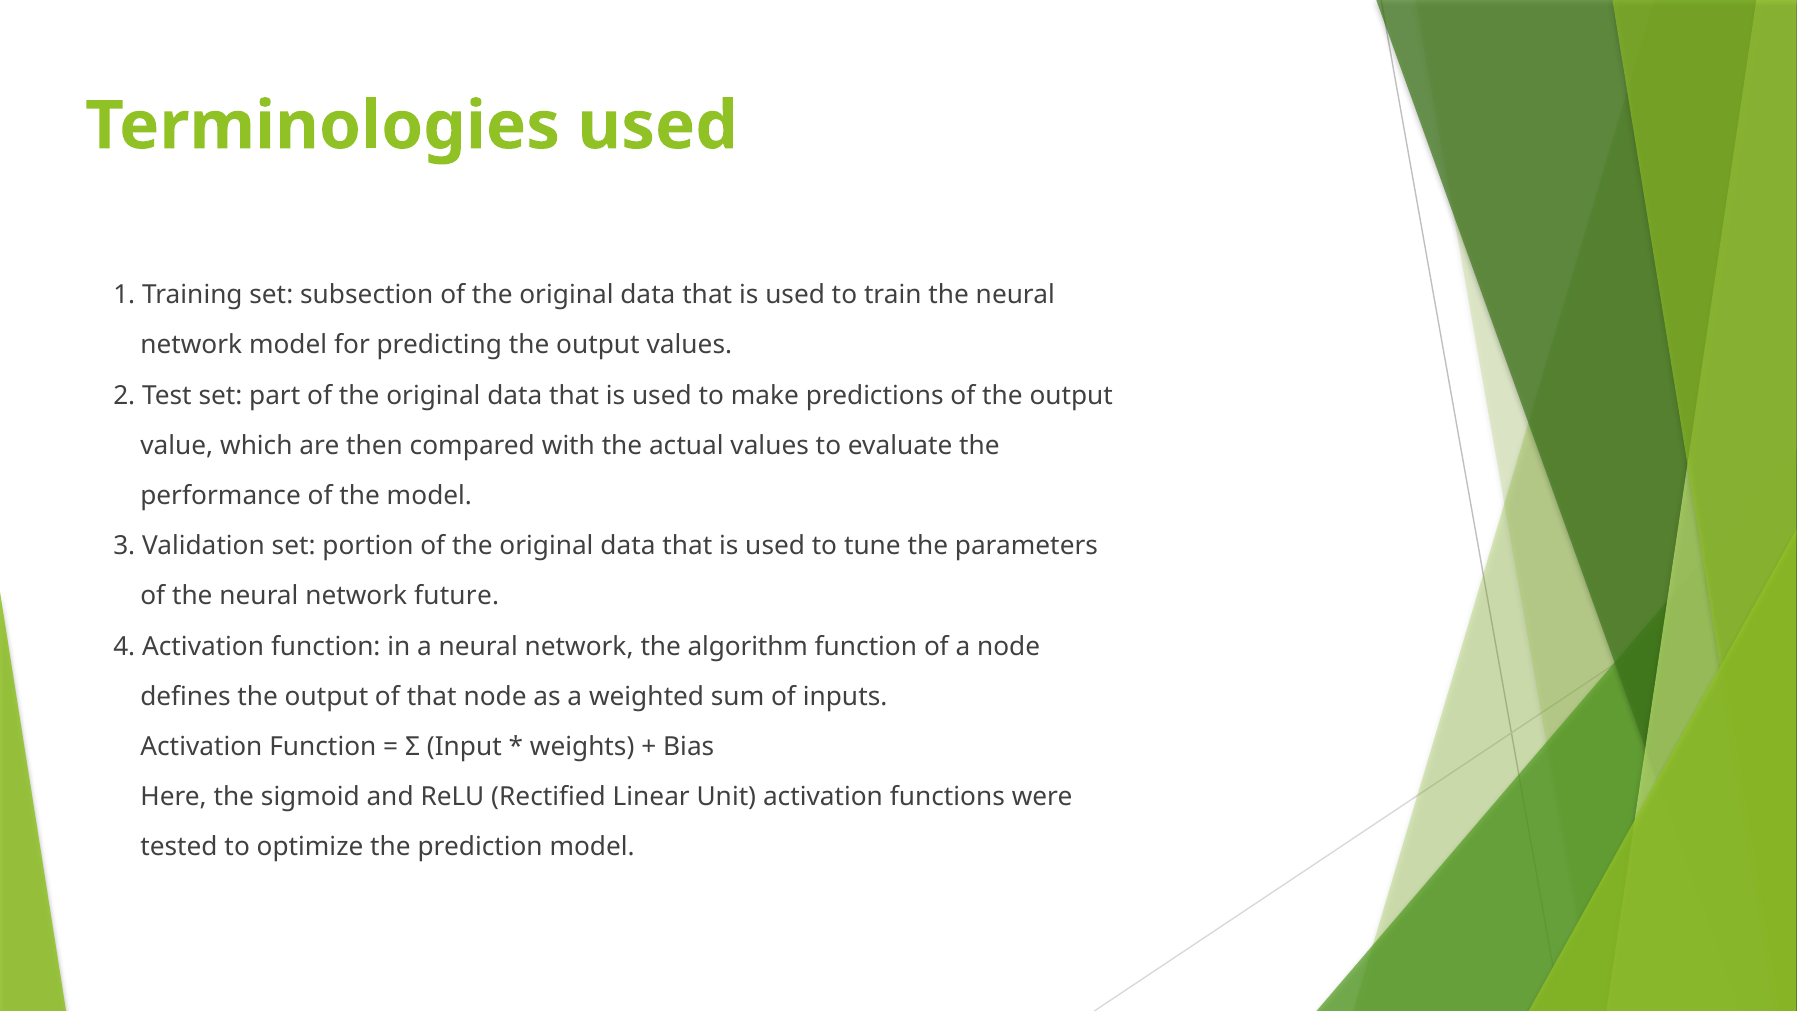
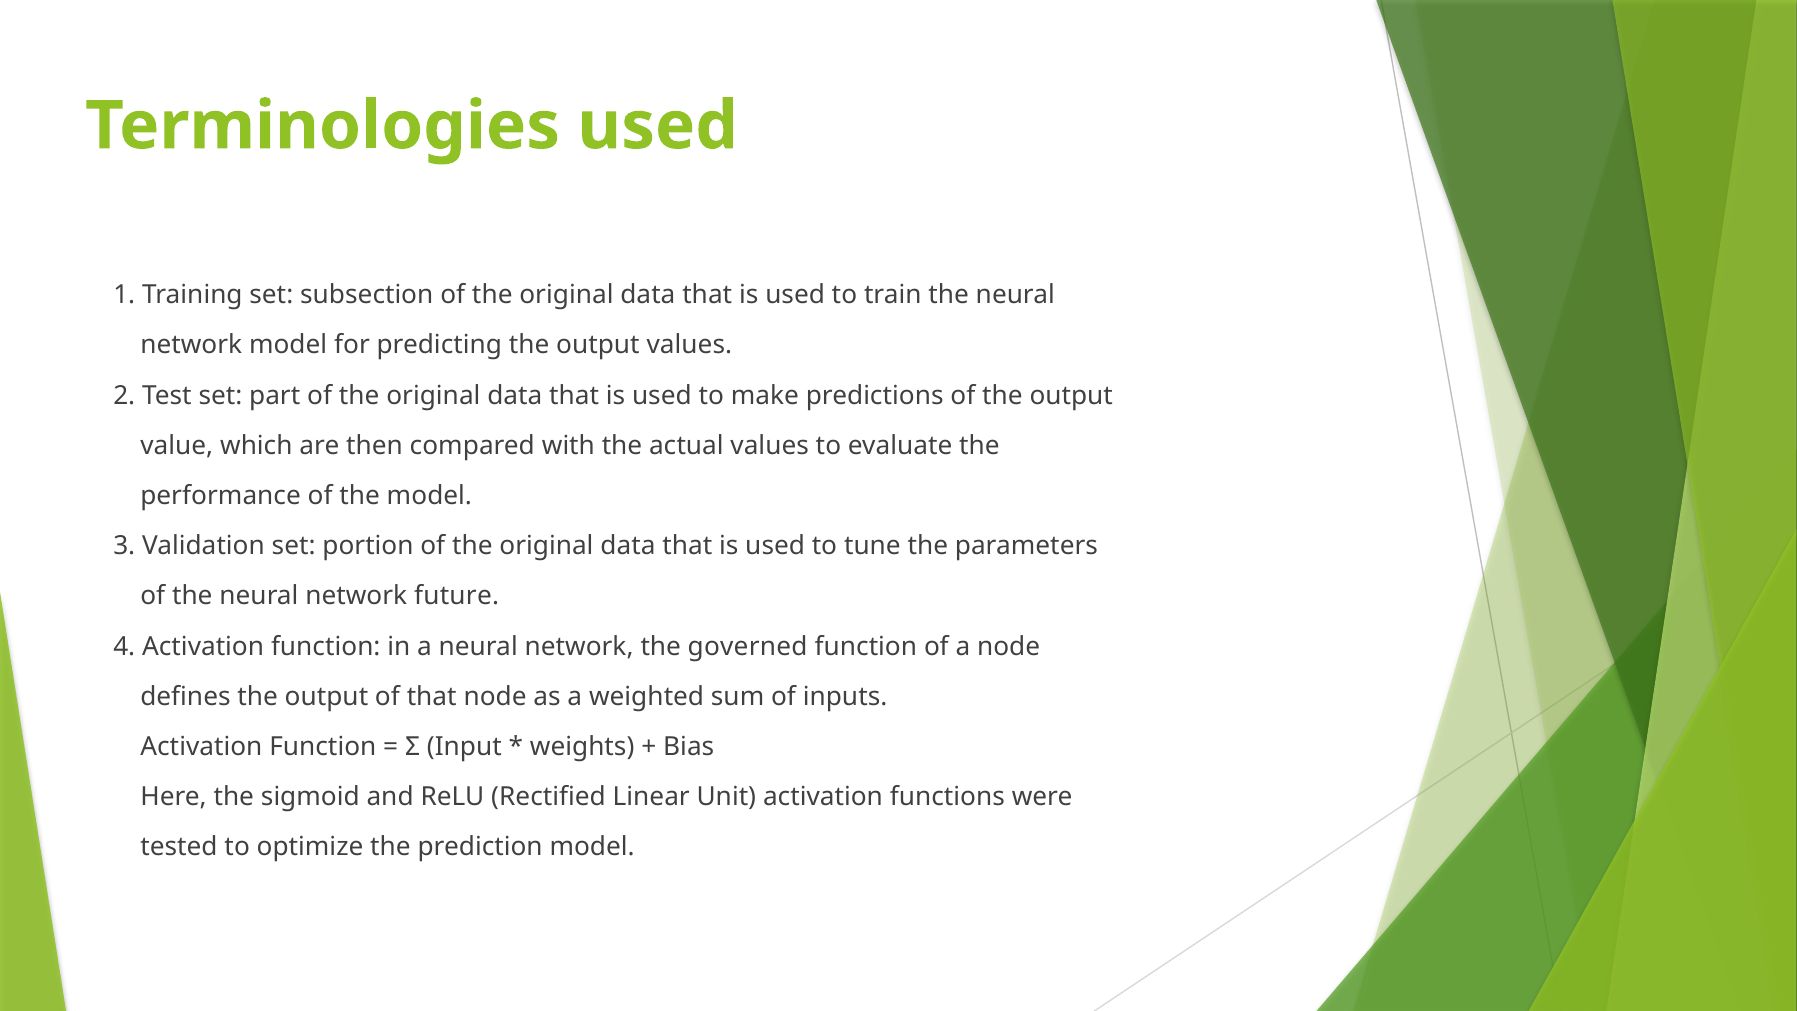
algorithm: algorithm -> governed
